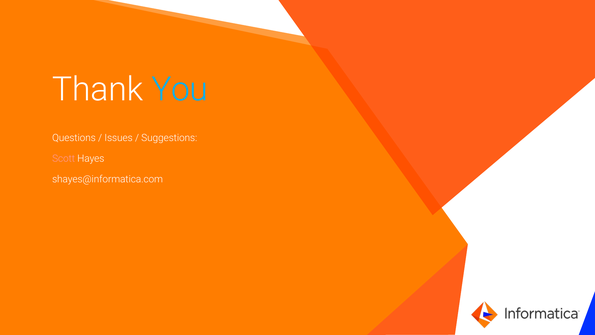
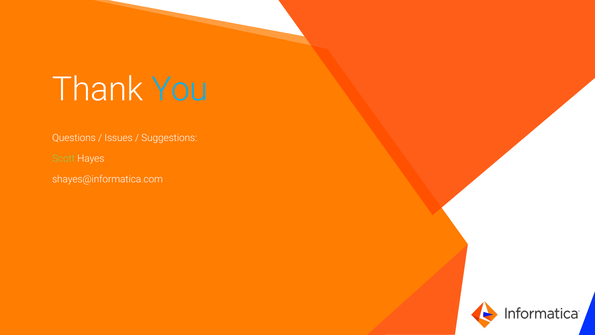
Scott colour: pink -> light green
